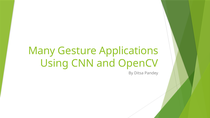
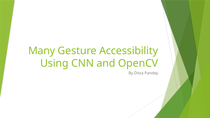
Applications: Applications -> Accessibility
